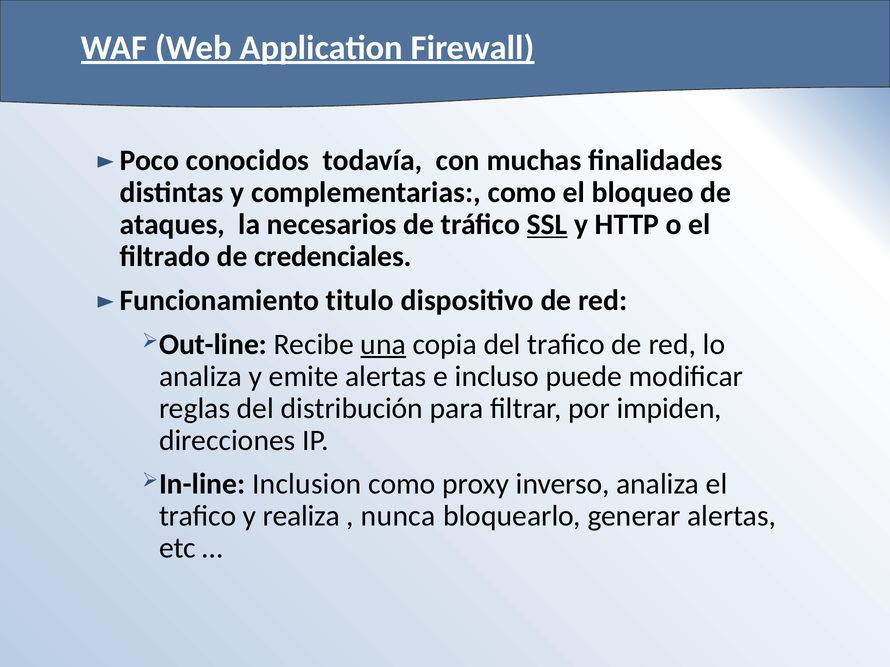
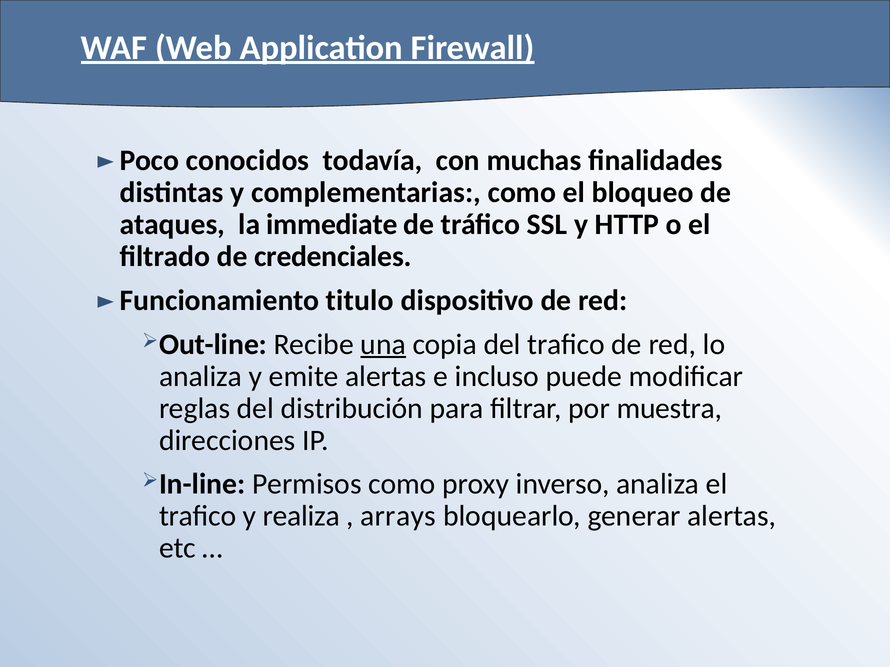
necesarios: necesarios -> immediate
SSL underline: present -> none
impiden: impiden -> muestra
Inclusion: Inclusion -> Permisos
nunca: nunca -> arrays
